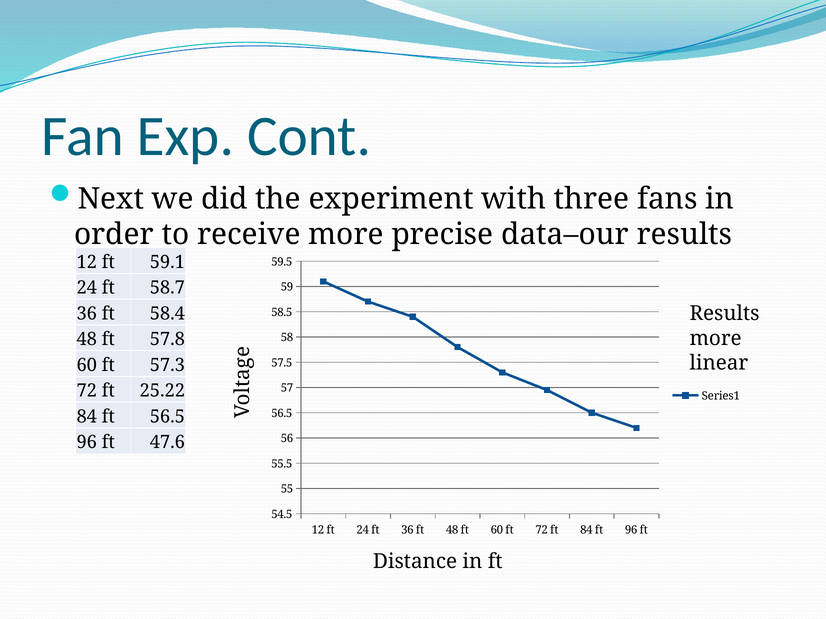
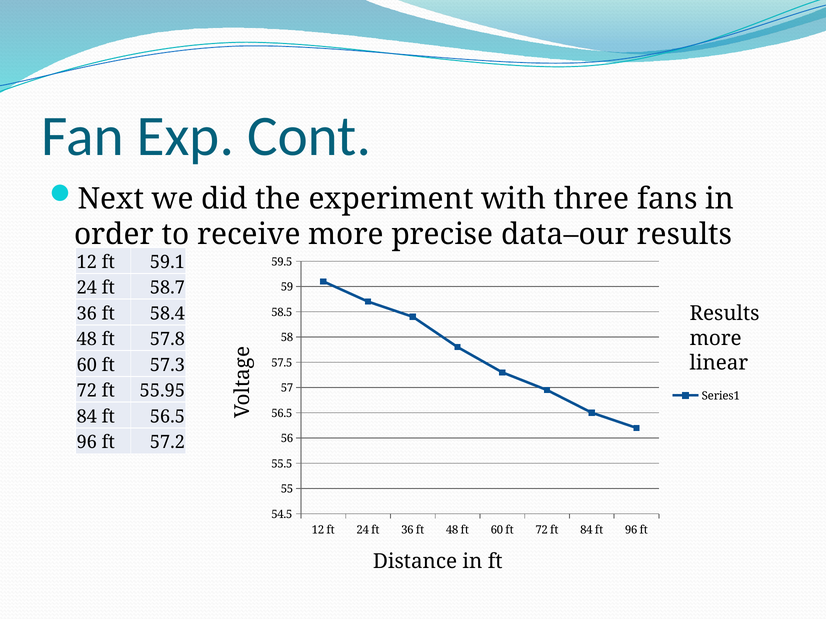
25.22: 25.22 -> 55.95
47.6: 47.6 -> 57.2
